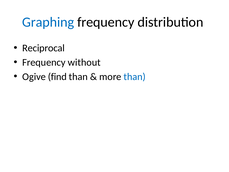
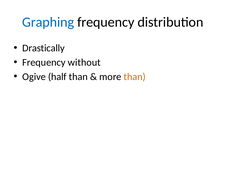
Reciprocal: Reciprocal -> Drastically
find: find -> half
than at (135, 77) colour: blue -> orange
